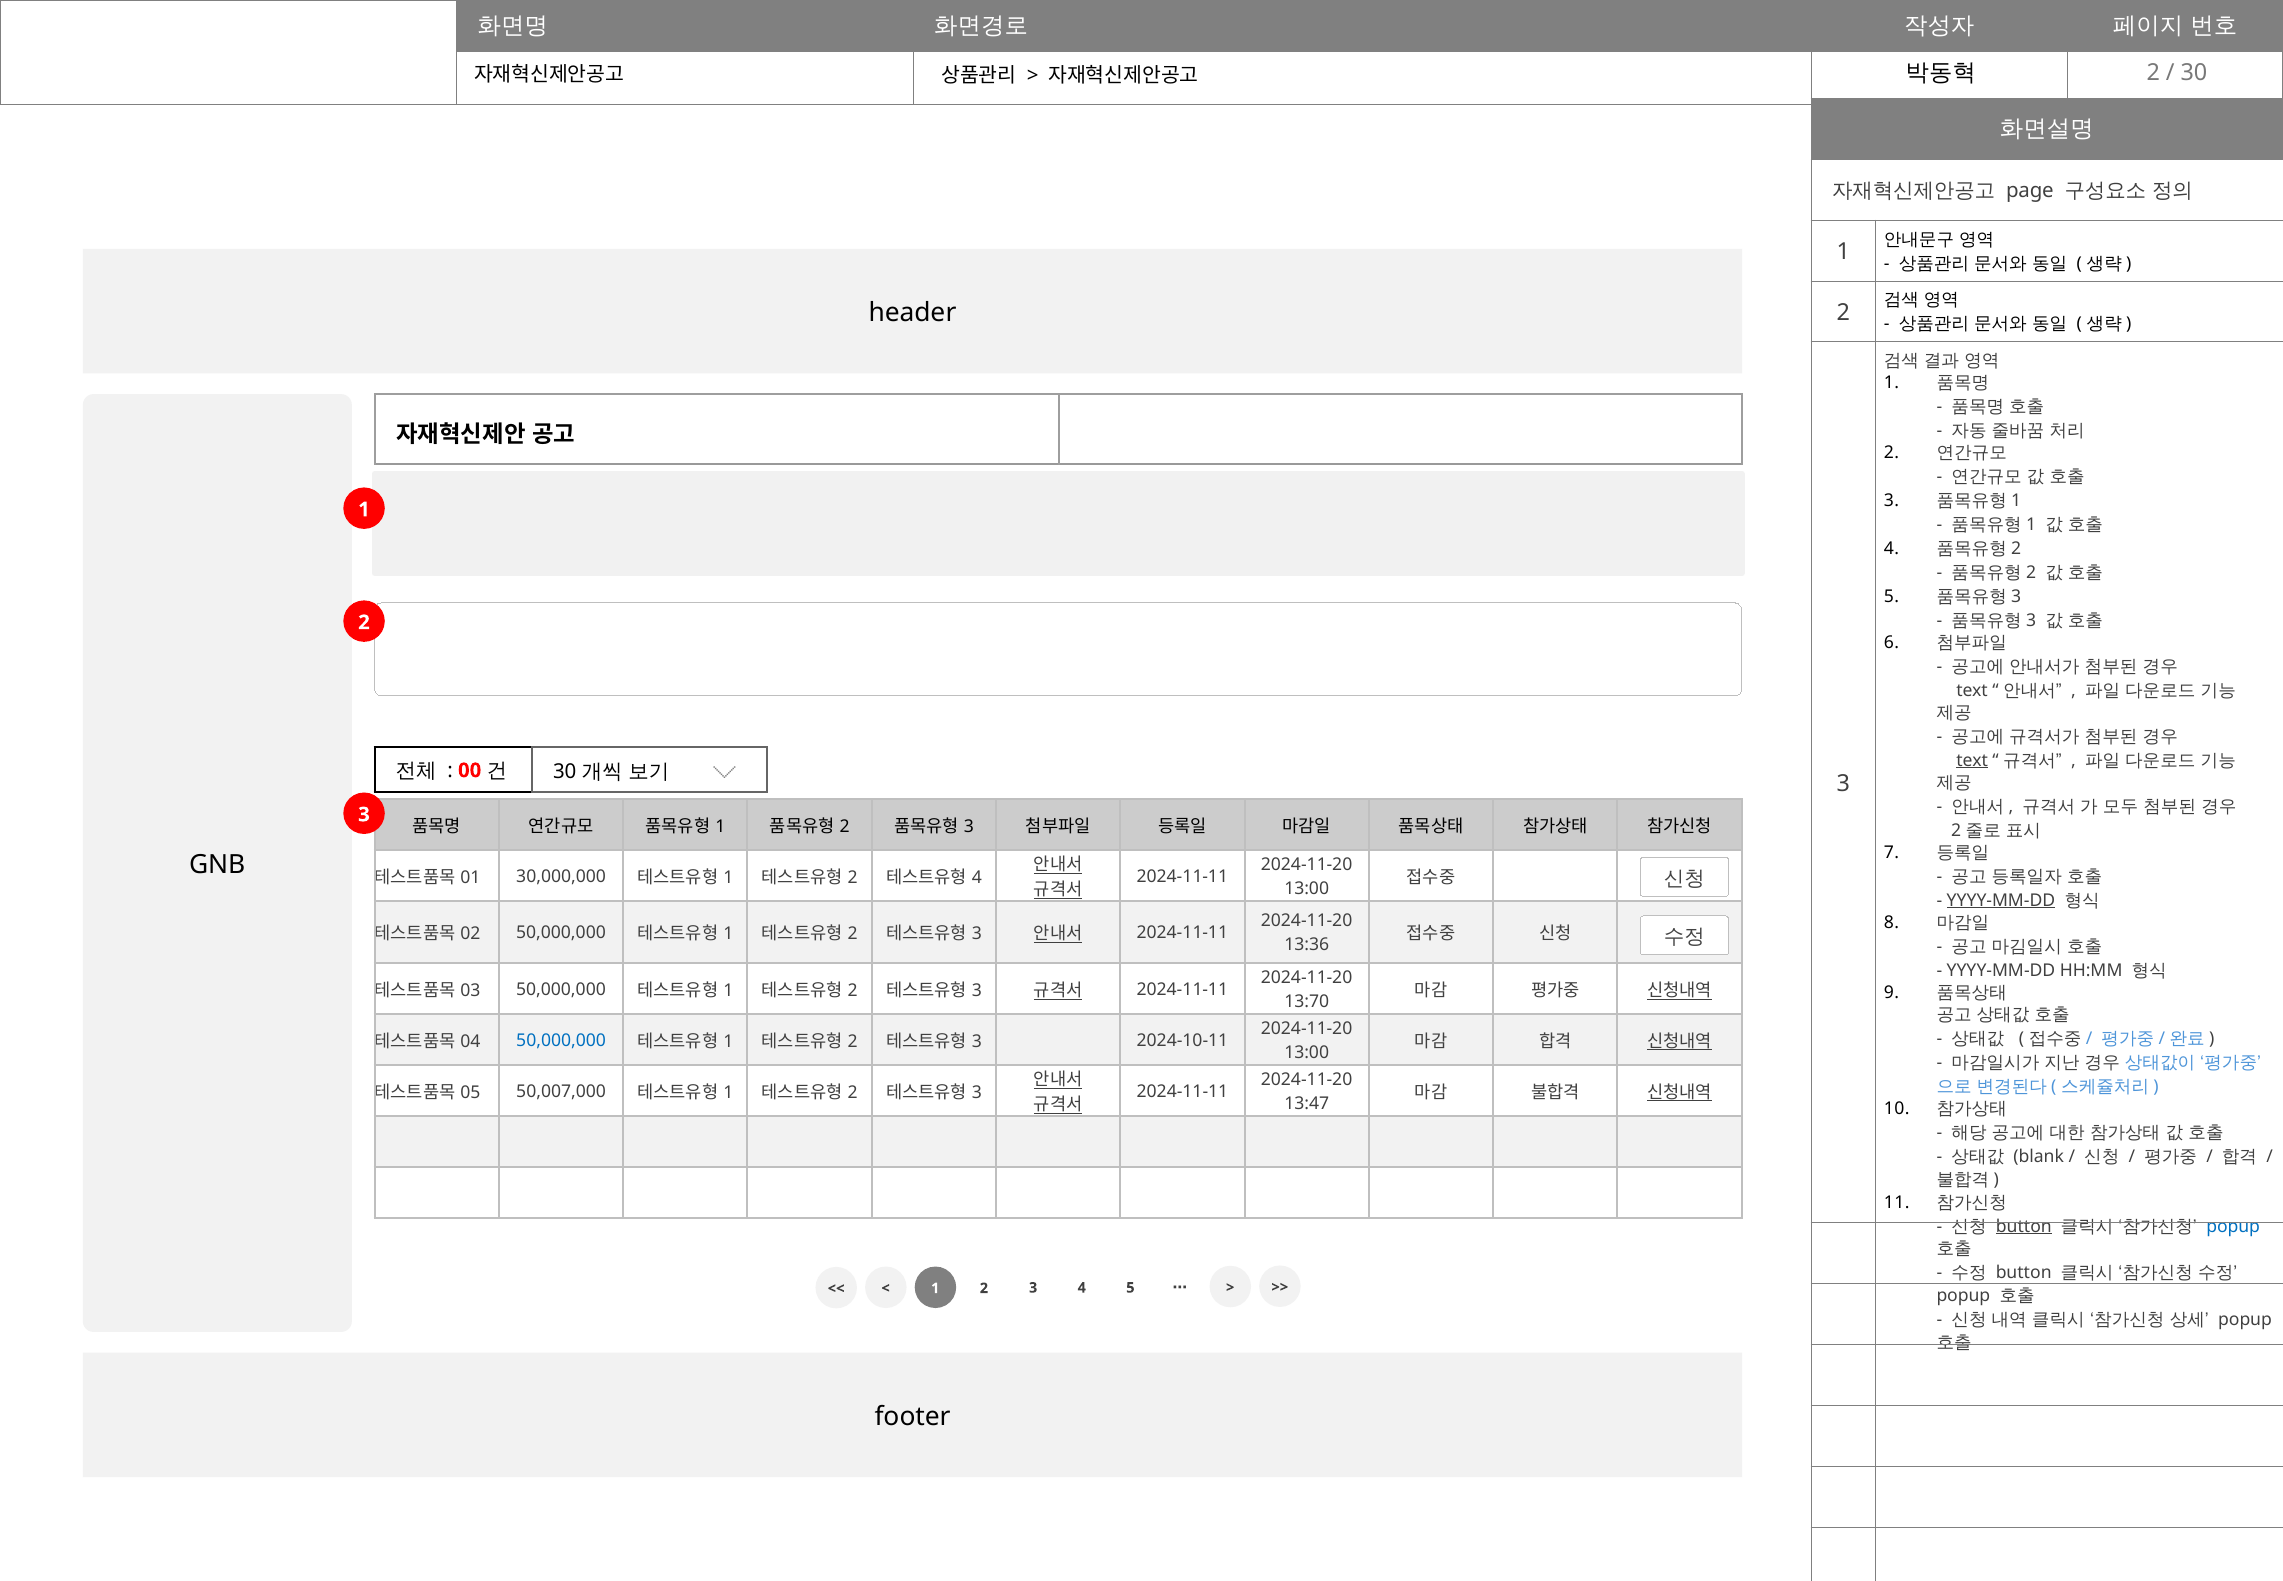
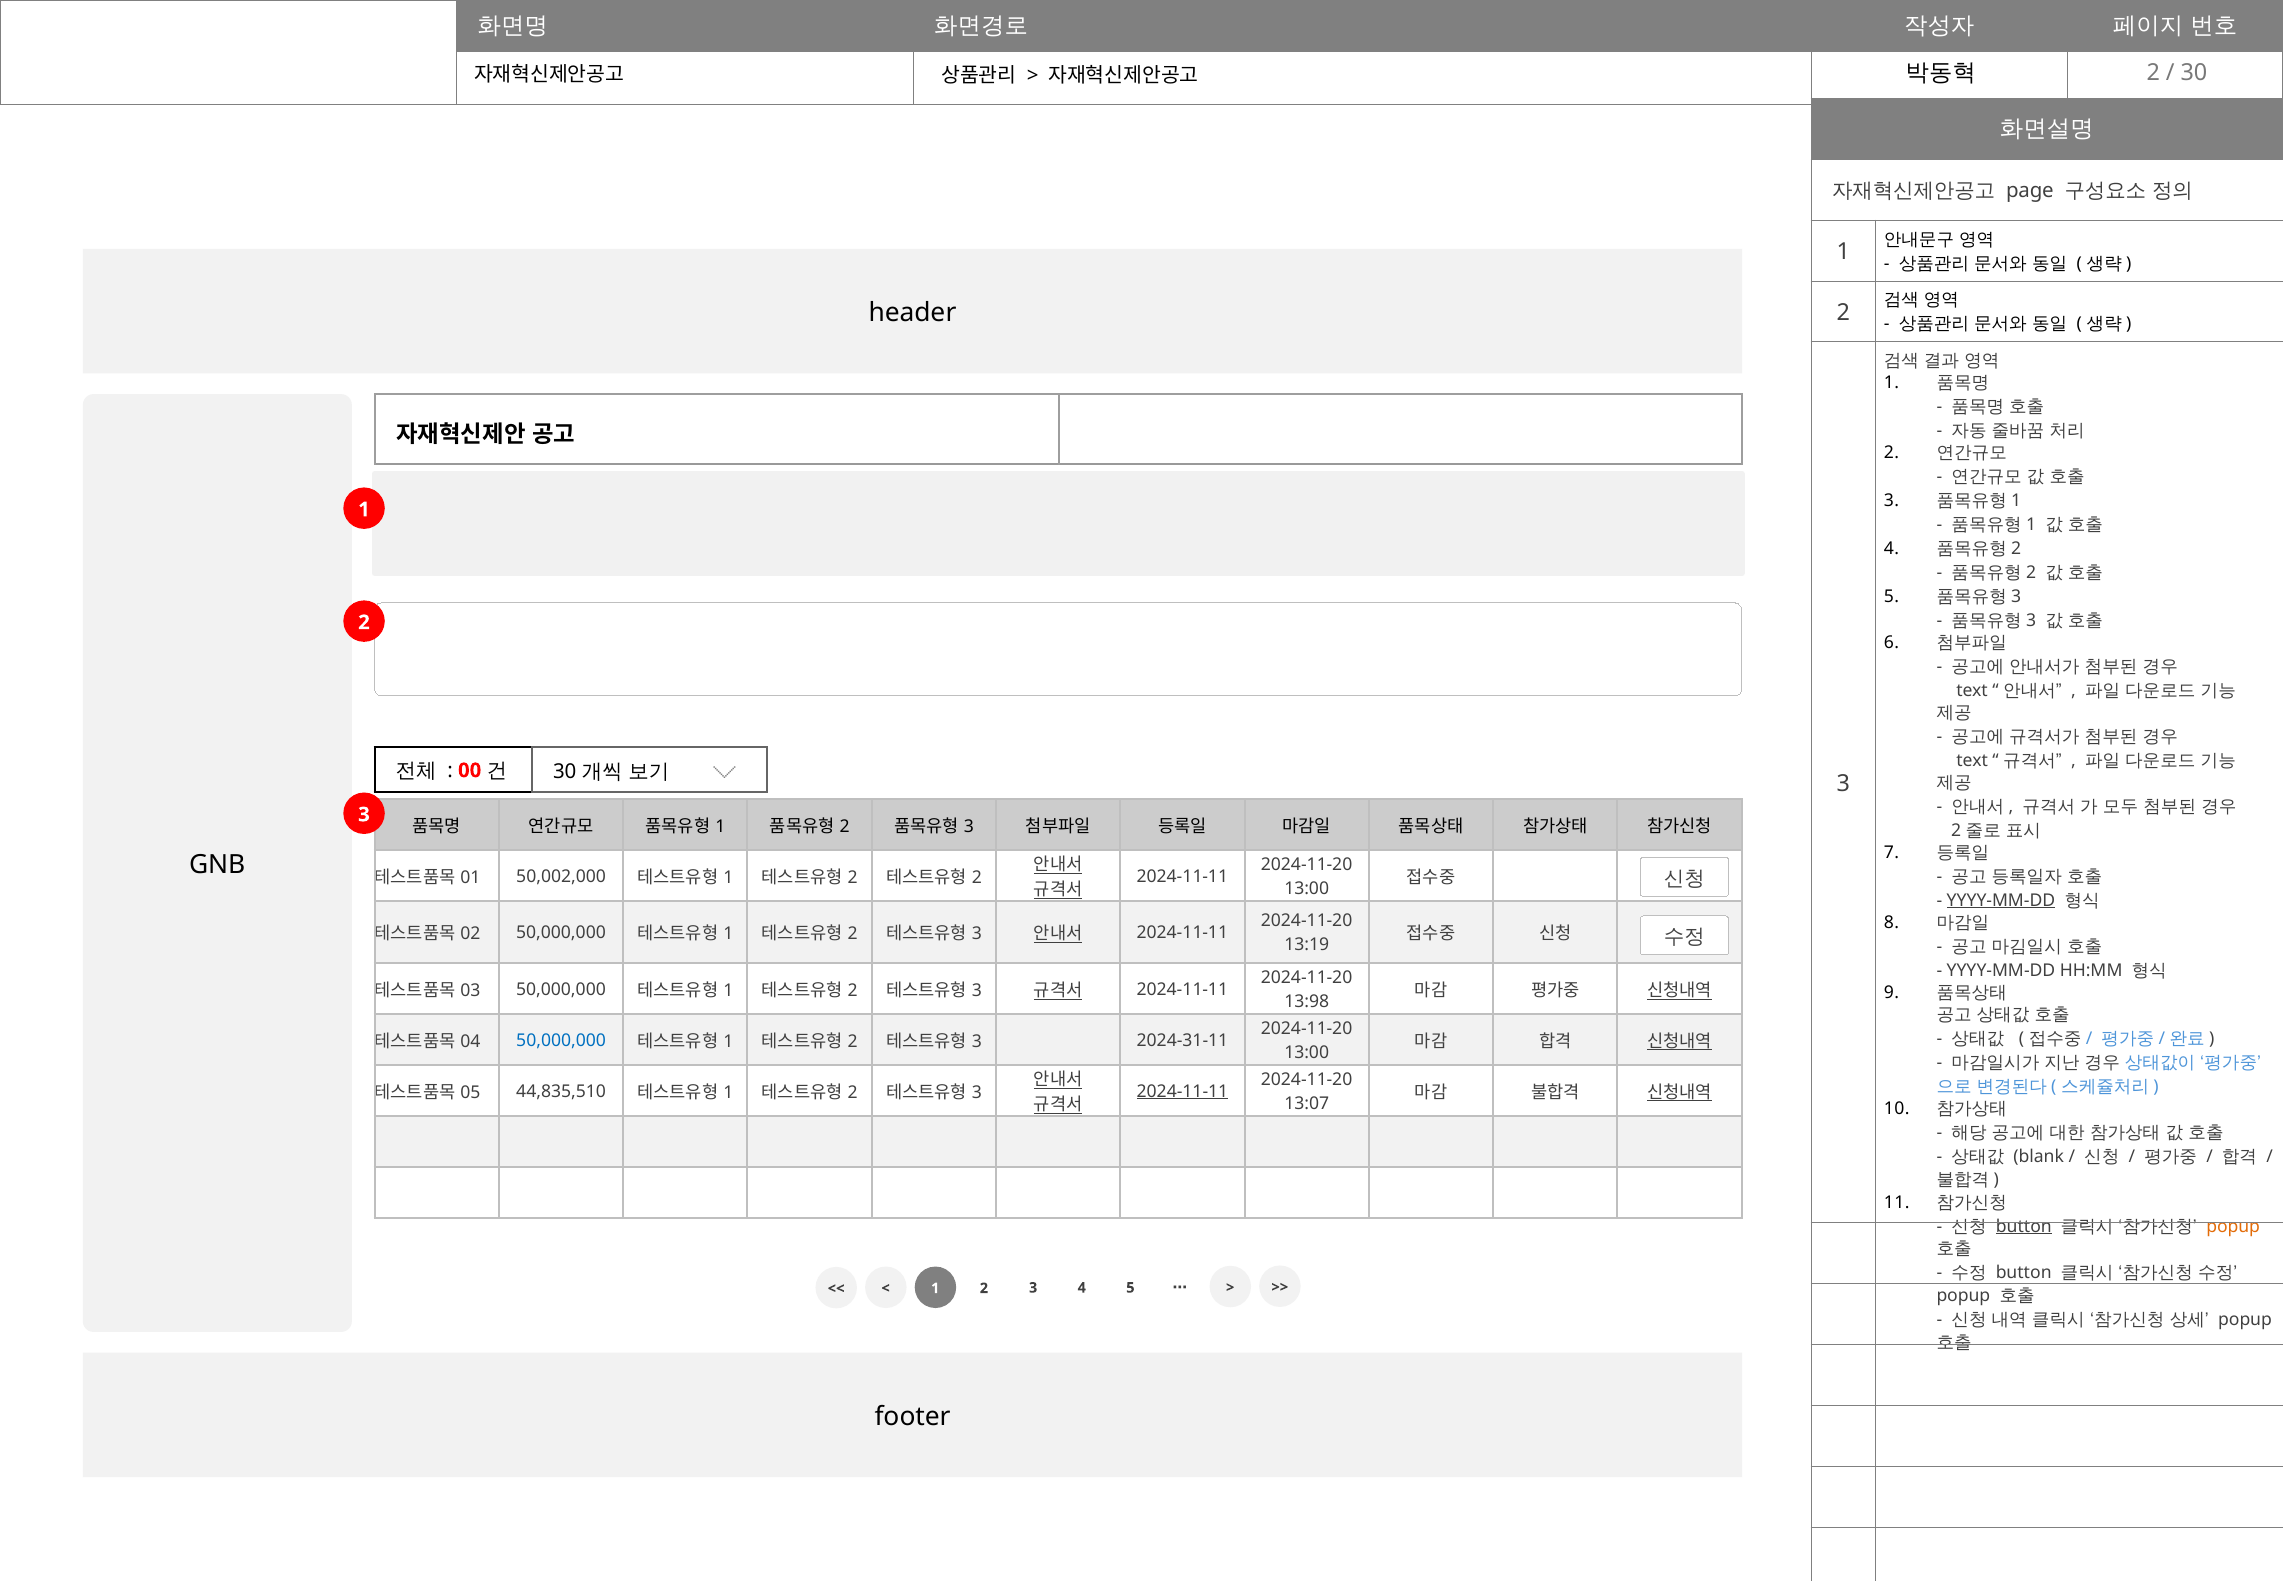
text at (1972, 760) underline: present -> none
30,000,000: 30,000,000 -> 50,002,000
4 at (977, 877): 4 -> 2
13:36: 13:36 -> 13:19
13:70: 13:70 -> 13:98
2024-10-11: 2024-10-11 -> 2024-31-11
50,007,000: 50,007,000 -> 44,835,510
2024-11-11 at (1182, 1091) underline: none -> present
13:47: 13:47 -> 13:07
popup at (2233, 1226) colour: blue -> orange
